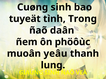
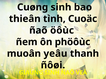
tuyeät: tuyeät -> thieân
Trong: Trong -> Cuoäc
daân: daân -> öôùc
lung: lung -> ñôøi
